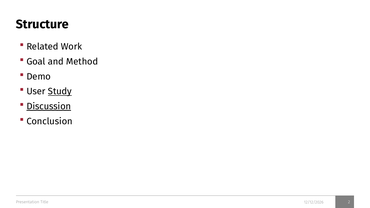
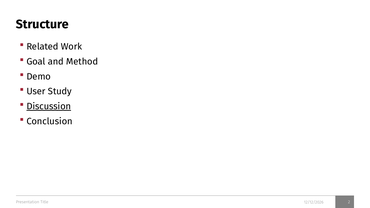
Study underline: present -> none
